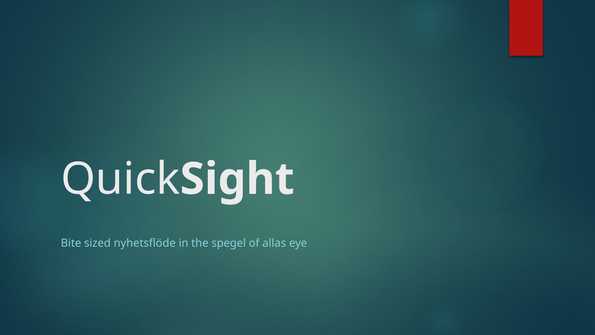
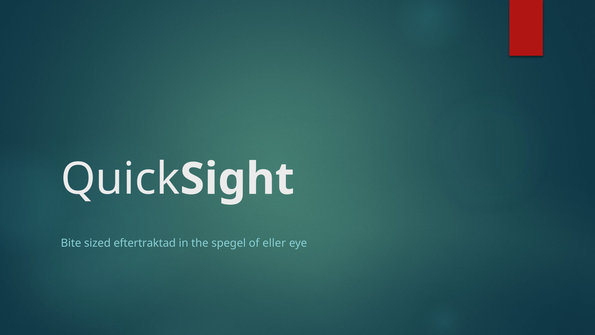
nyhetsflöde: nyhetsflöde -> eftertraktad
allas: allas -> eller
